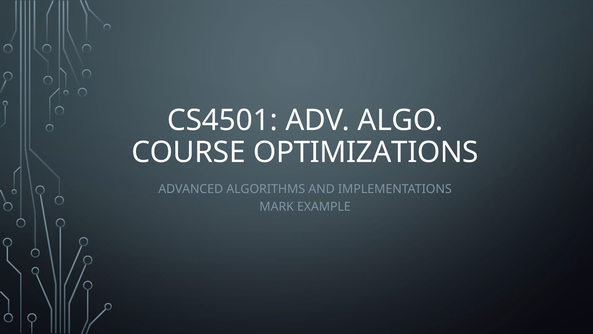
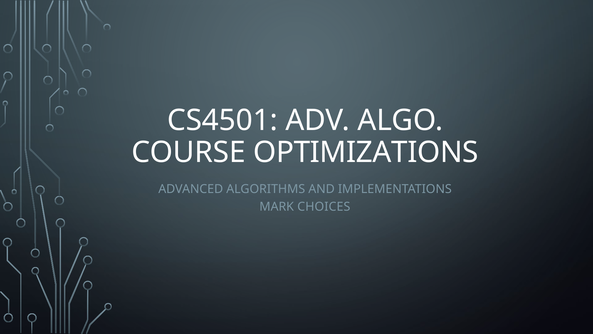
EXAMPLE: EXAMPLE -> CHOICES
